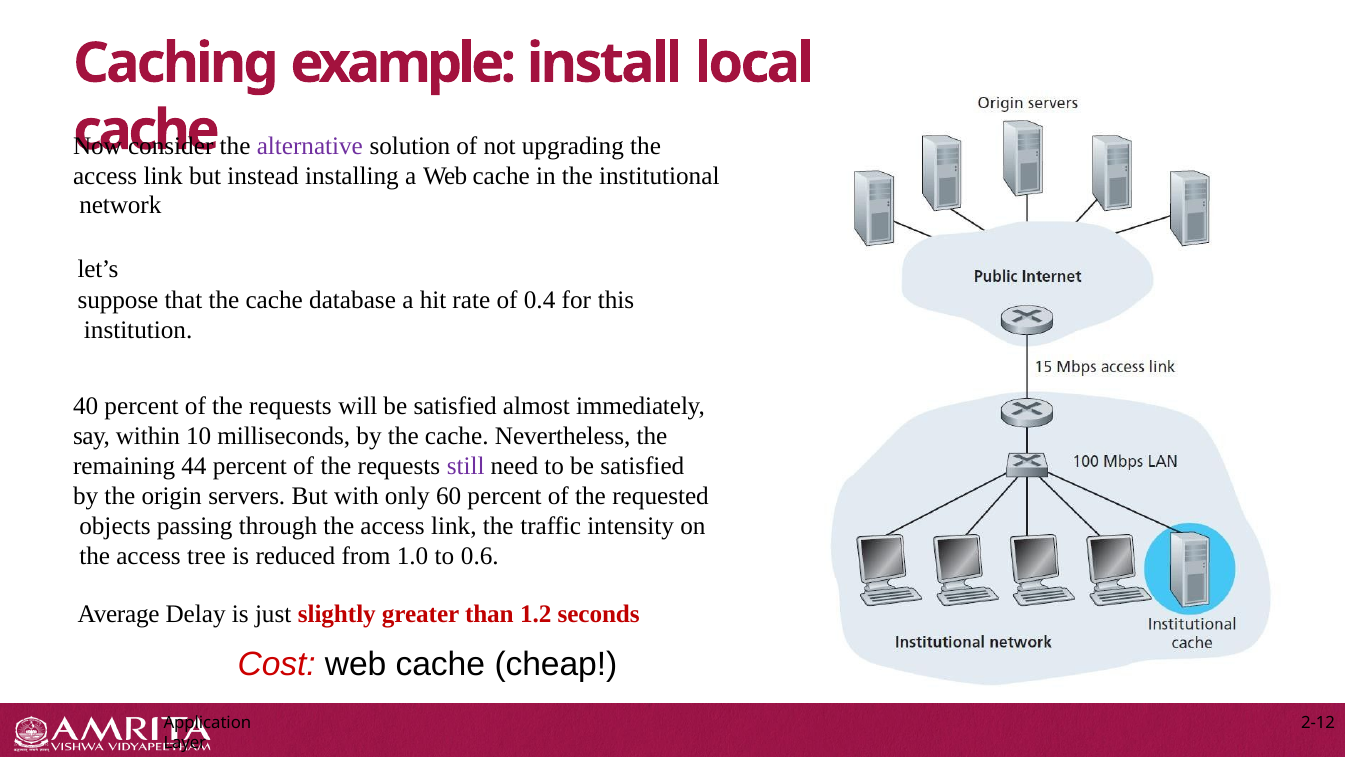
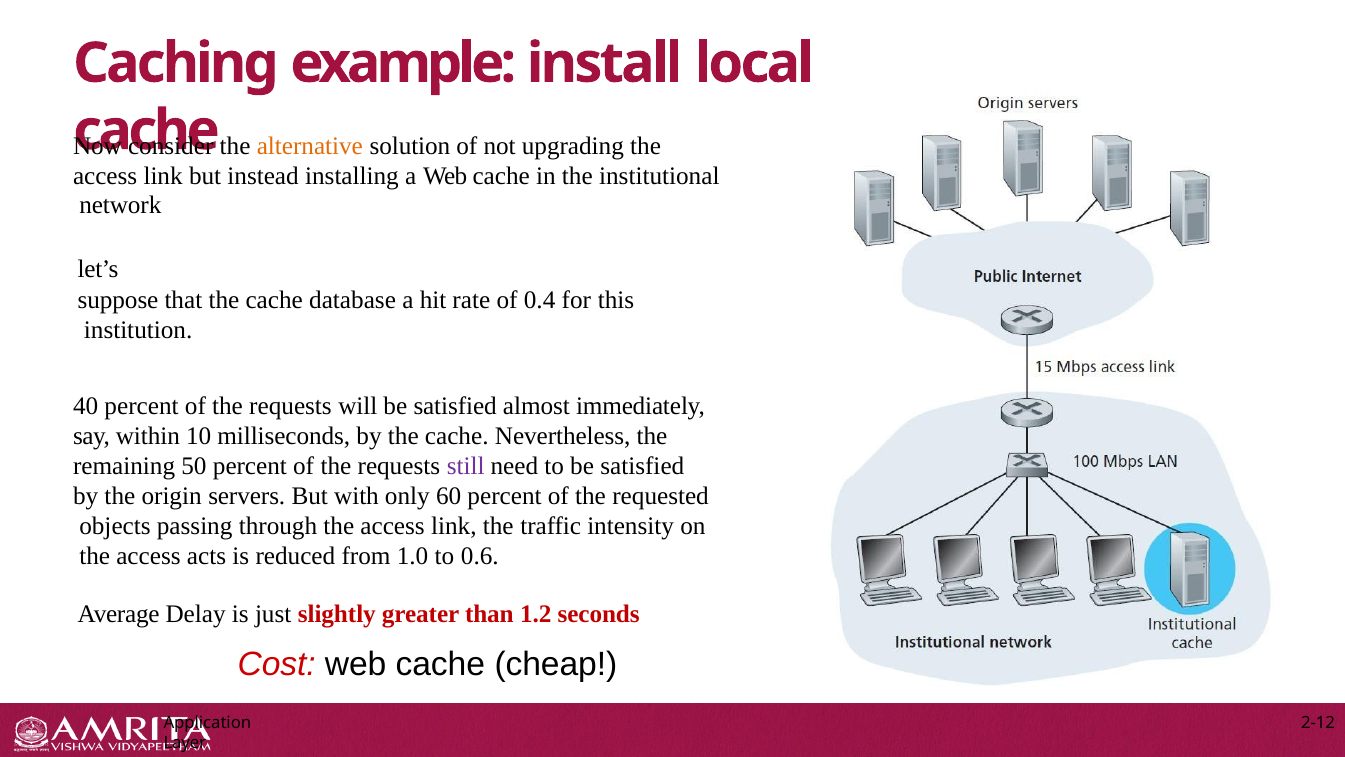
alternative colour: purple -> orange
44: 44 -> 50
tree: tree -> acts
